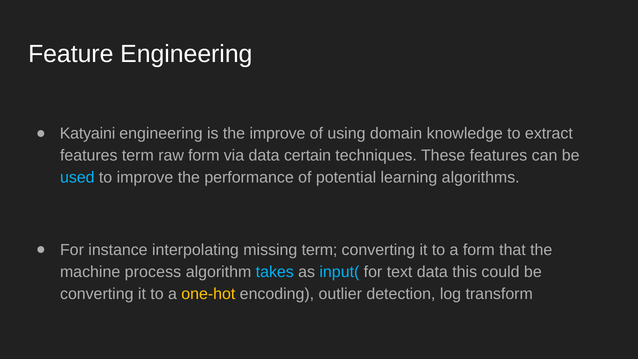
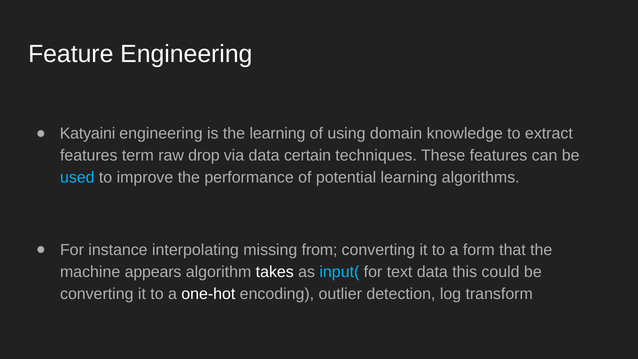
the improve: improve -> learning
raw form: form -> drop
missing term: term -> from
process: process -> appears
takes colour: light blue -> white
one-hot colour: yellow -> white
